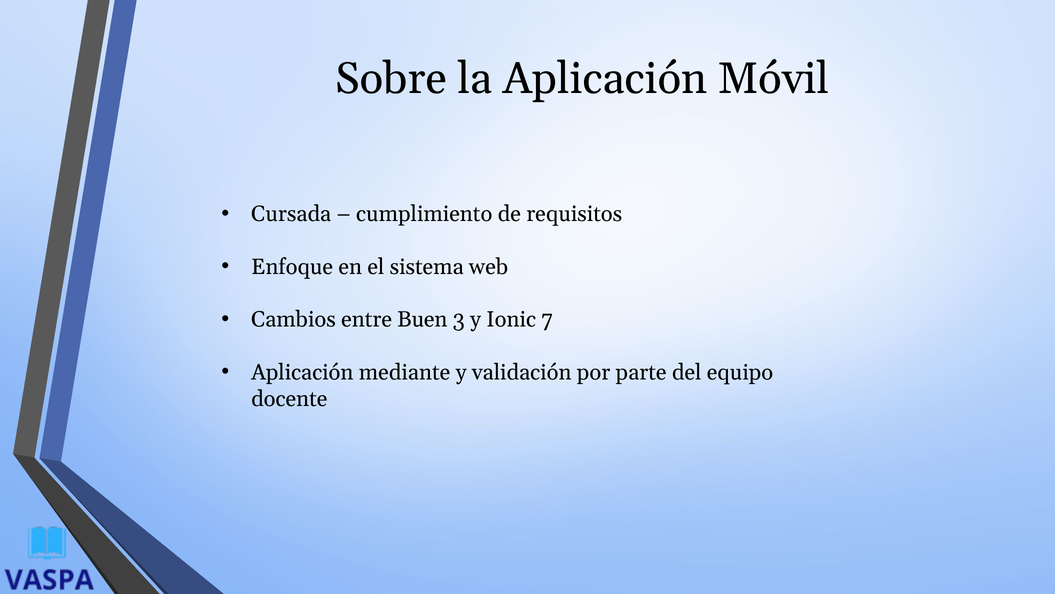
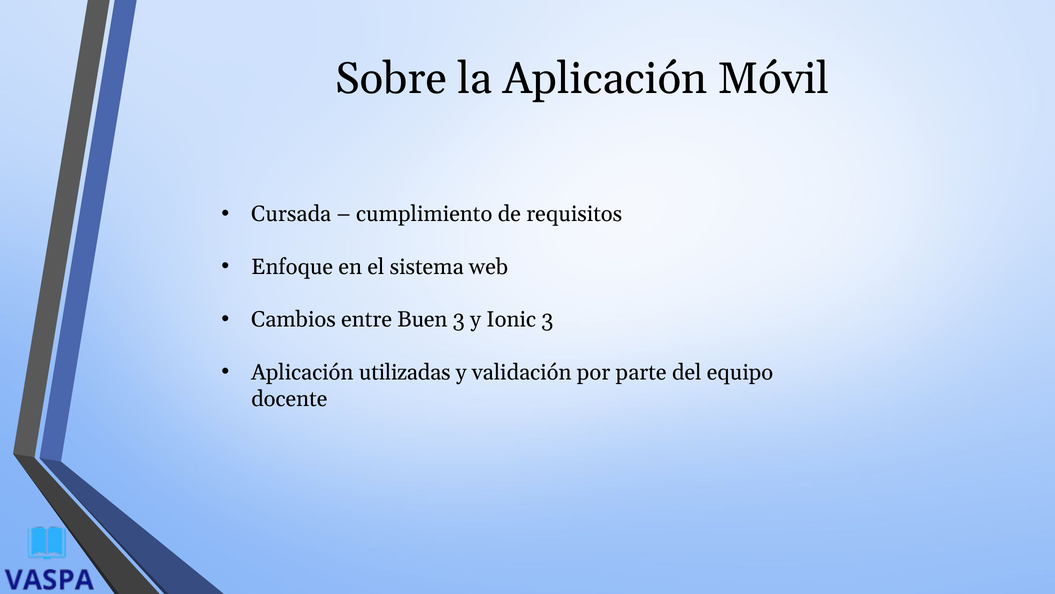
Ionic 7: 7 -> 3
mediante: mediante -> utilizadas
